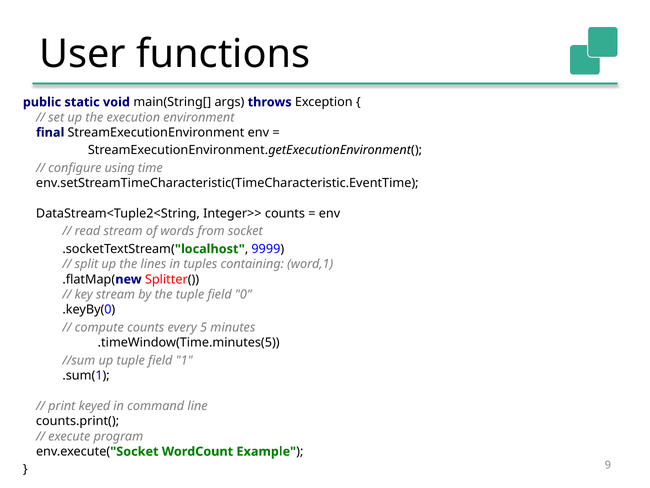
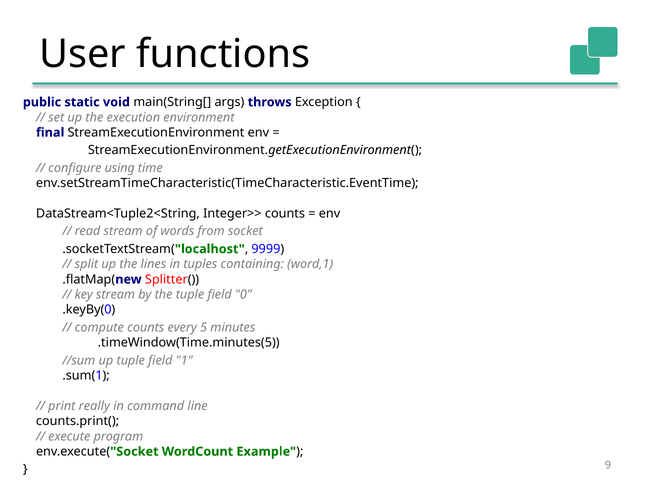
keyed: keyed -> really
